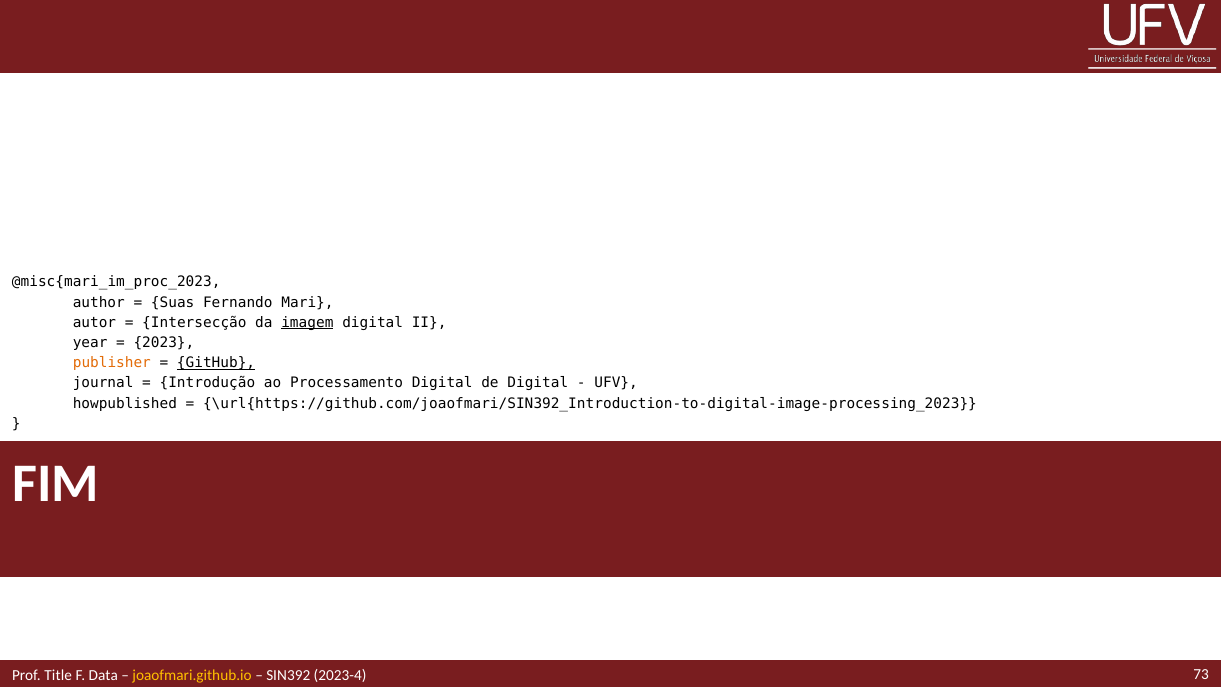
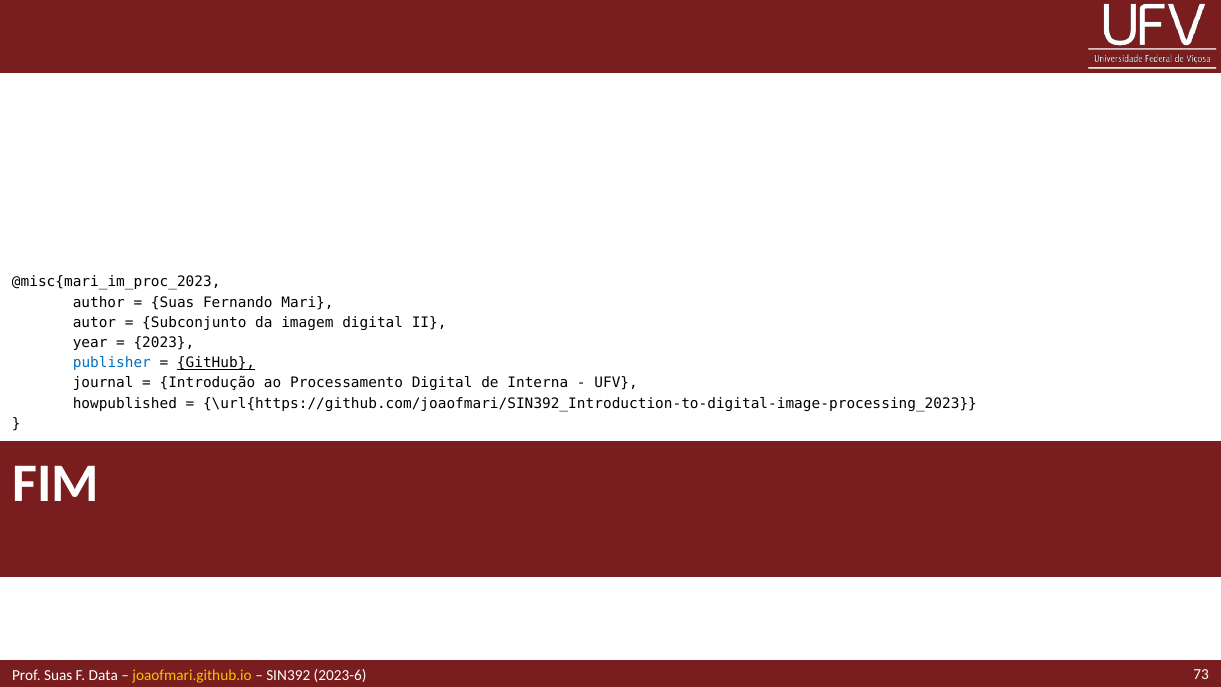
Intersecção: Intersecção -> Subconjunto
imagem underline: present -> none
publisher colour: orange -> blue
de Digital: Digital -> Interna
Prof Title: Title -> Suas
2023-4: 2023-4 -> 2023-6
